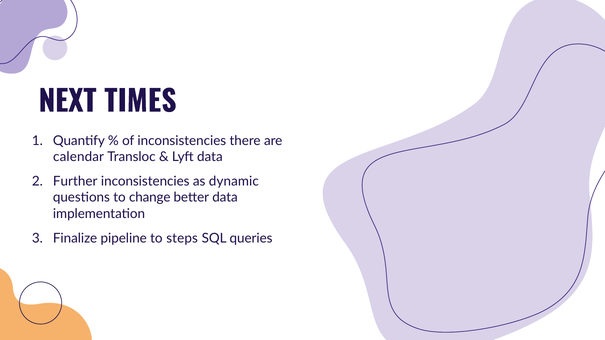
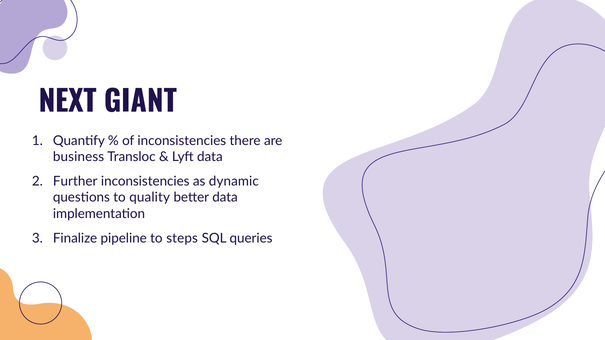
TIMES: TIMES -> GIANT
calendar: calendar -> business
change: change -> quality
